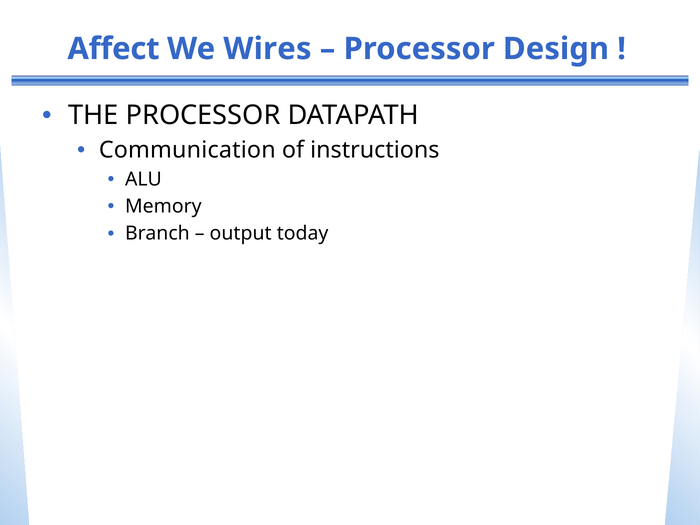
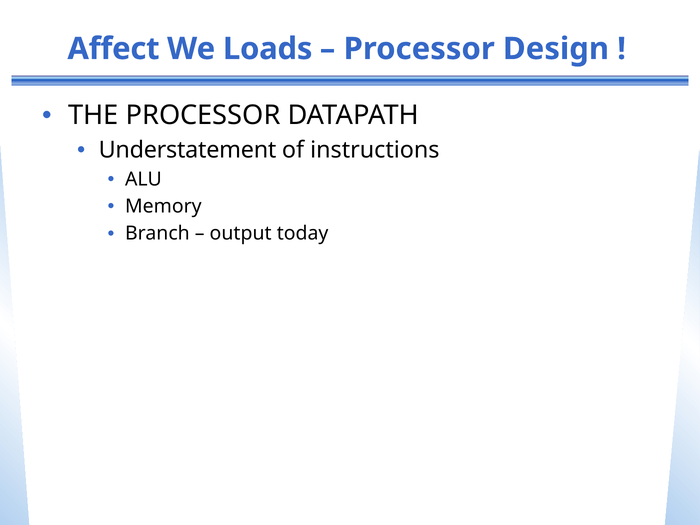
Wires: Wires -> Loads
Communication: Communication -> Understatement
